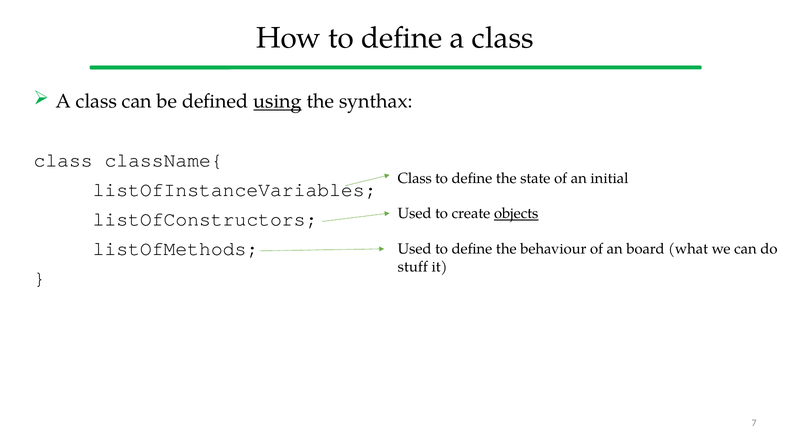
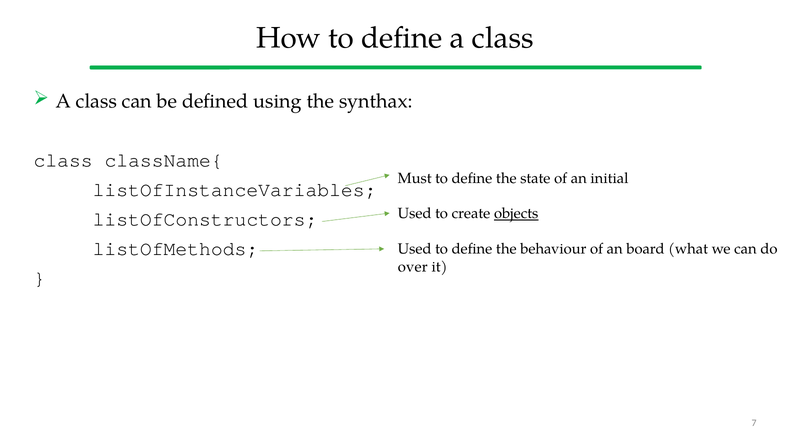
using underline: present -> none
Class at (415, 178): Class -> Must
stuff: stuff -> over
